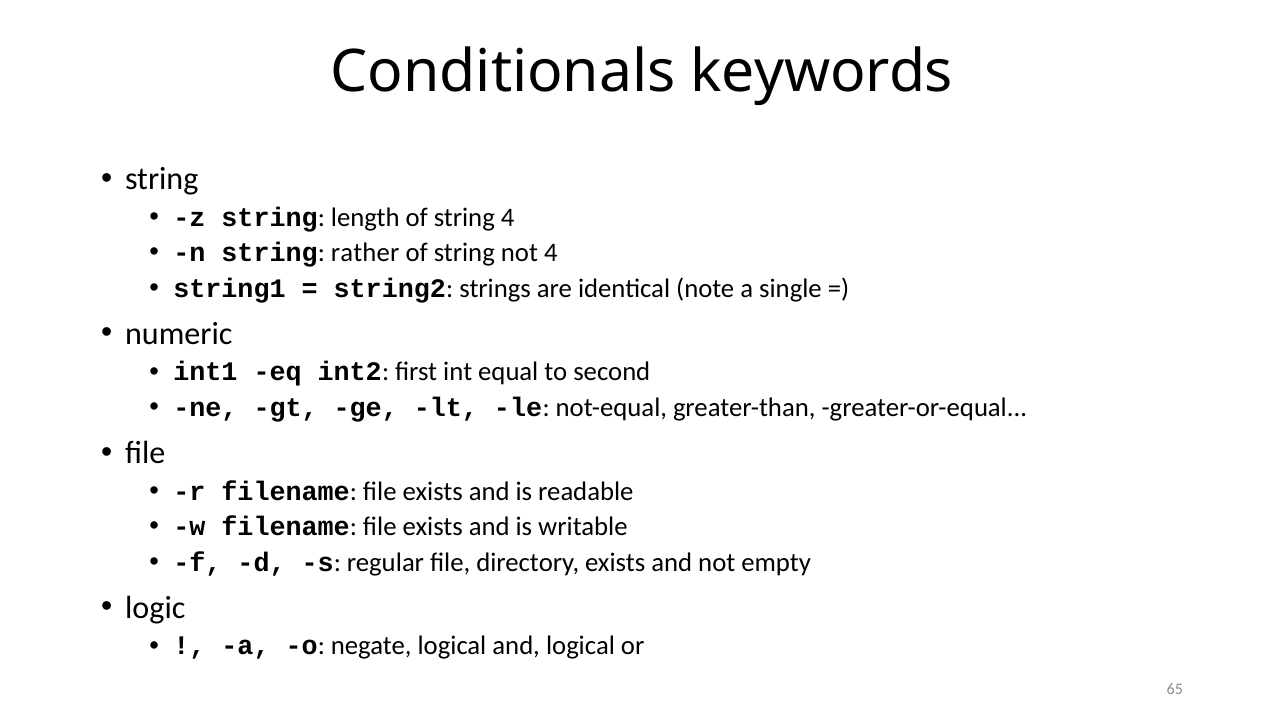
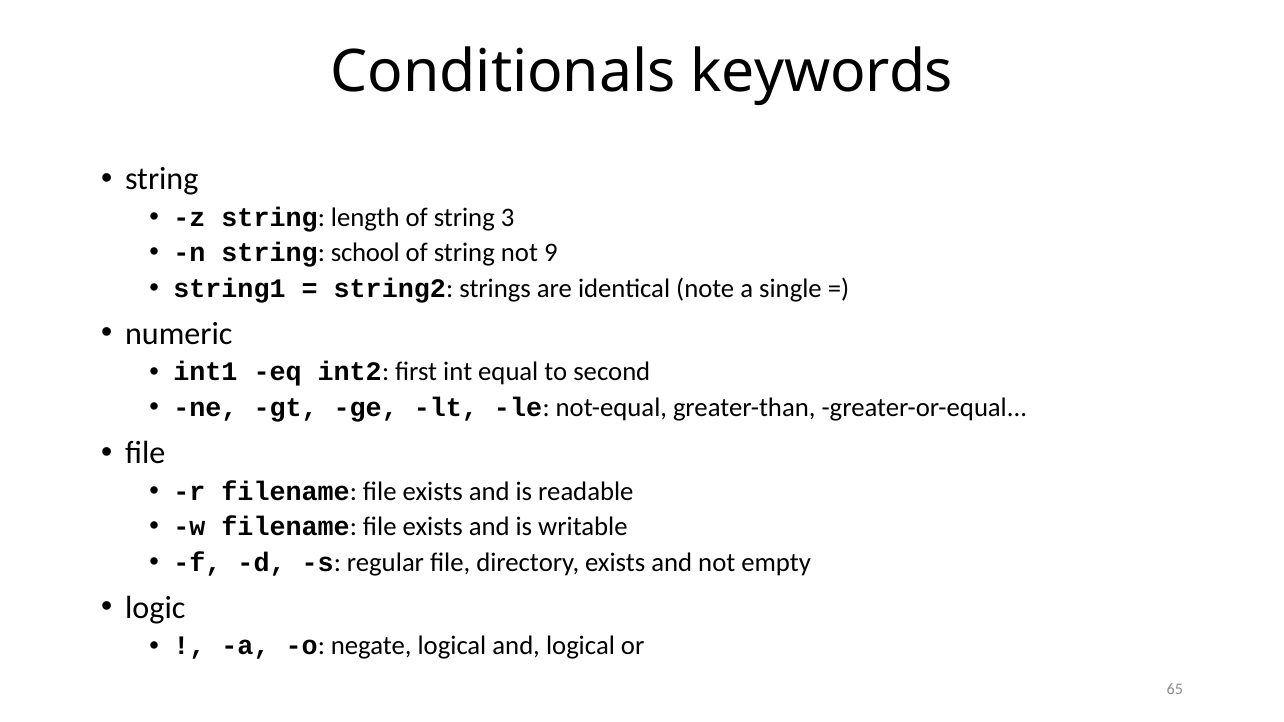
string 4: 4 -> 3
rather: rather -> school
not 4: 4 -> 9
